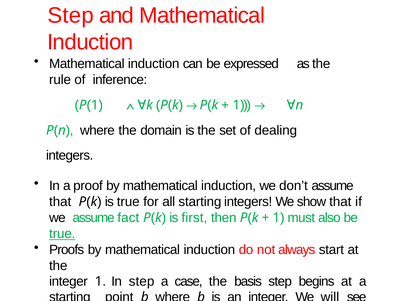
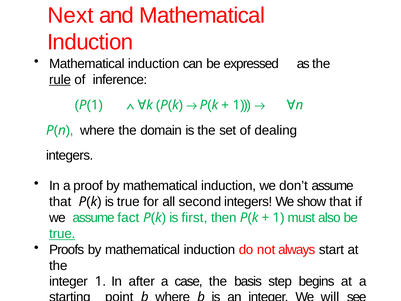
Step at (71, 15): Step -> Next
rule underline: none -> present
all starting: starting -> second
In step: step -> after
